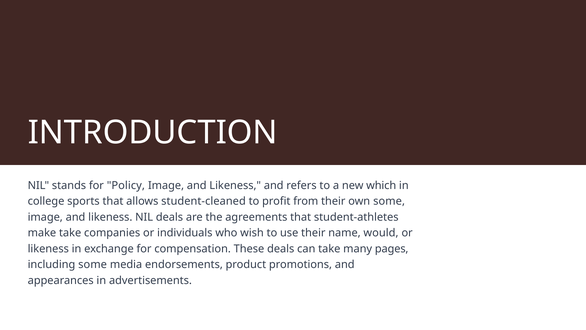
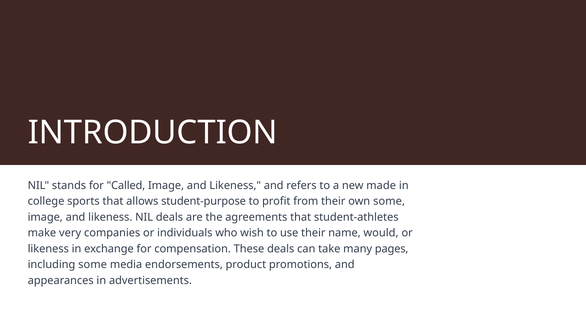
Policy: Policy -> Called
which: which -> made
student-cleaned: student-cleaned -> student-purpose
make take: take -> very
